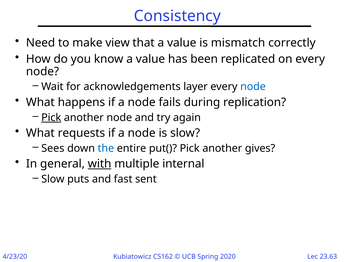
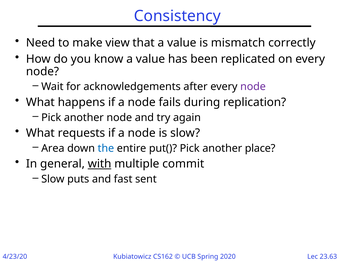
layer: layer -> after
node at (253, 87) colour: blue -> purple
Pick at (51, 117) underline: present -> none
Sees: Sees -> Area
gives: gives -> place
internal: internal -> commit
